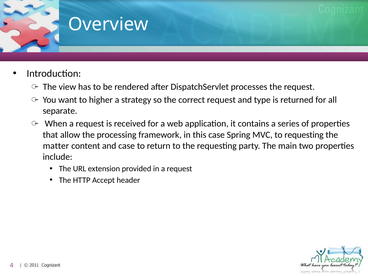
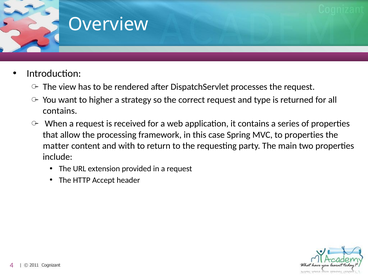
separate at (60, 111): separate -> contains
to requesting: requesting -> properties
and case: case -> with
